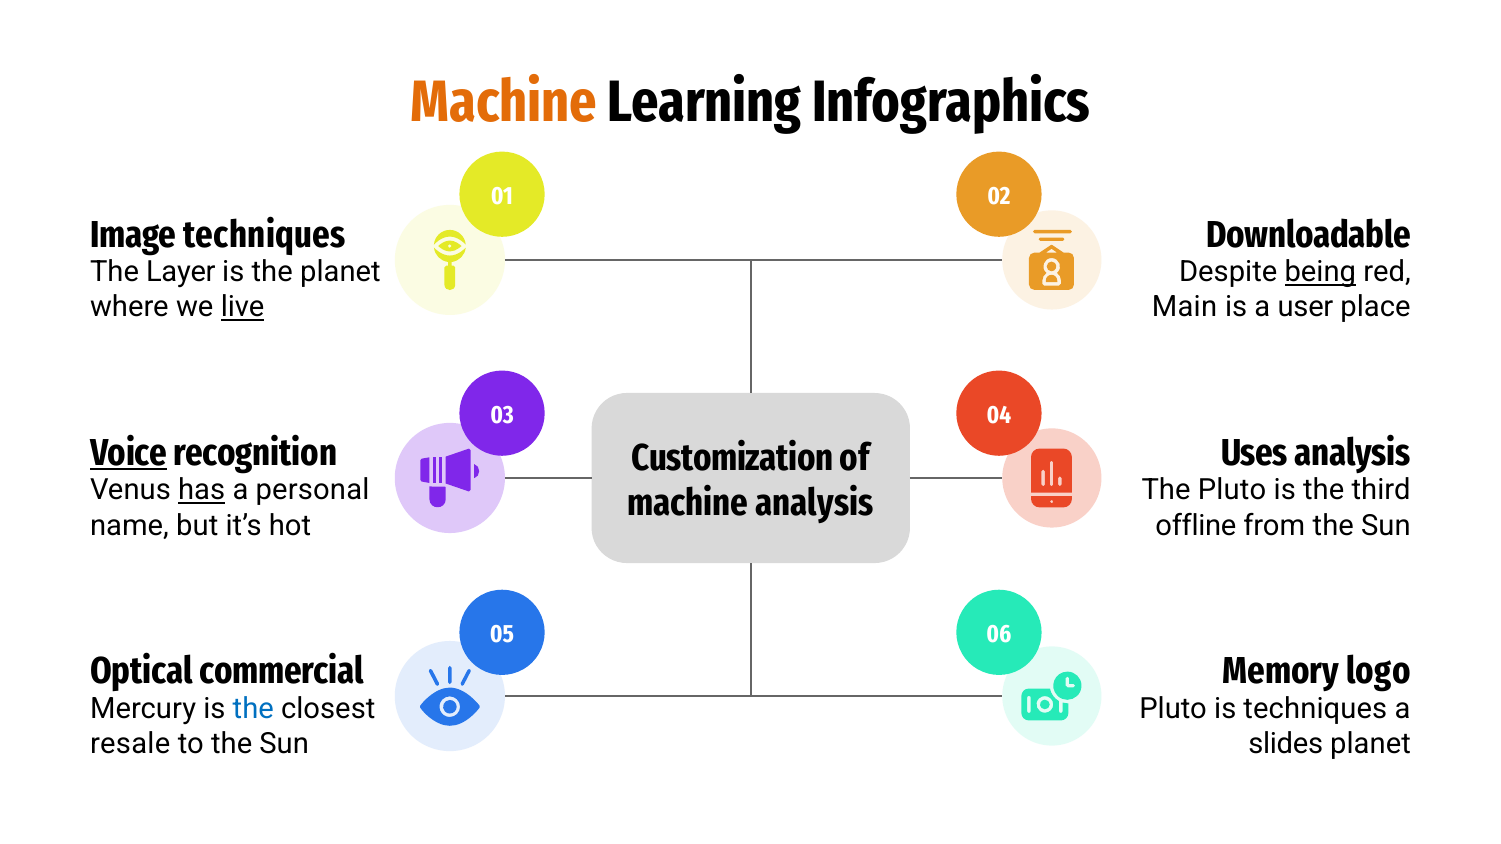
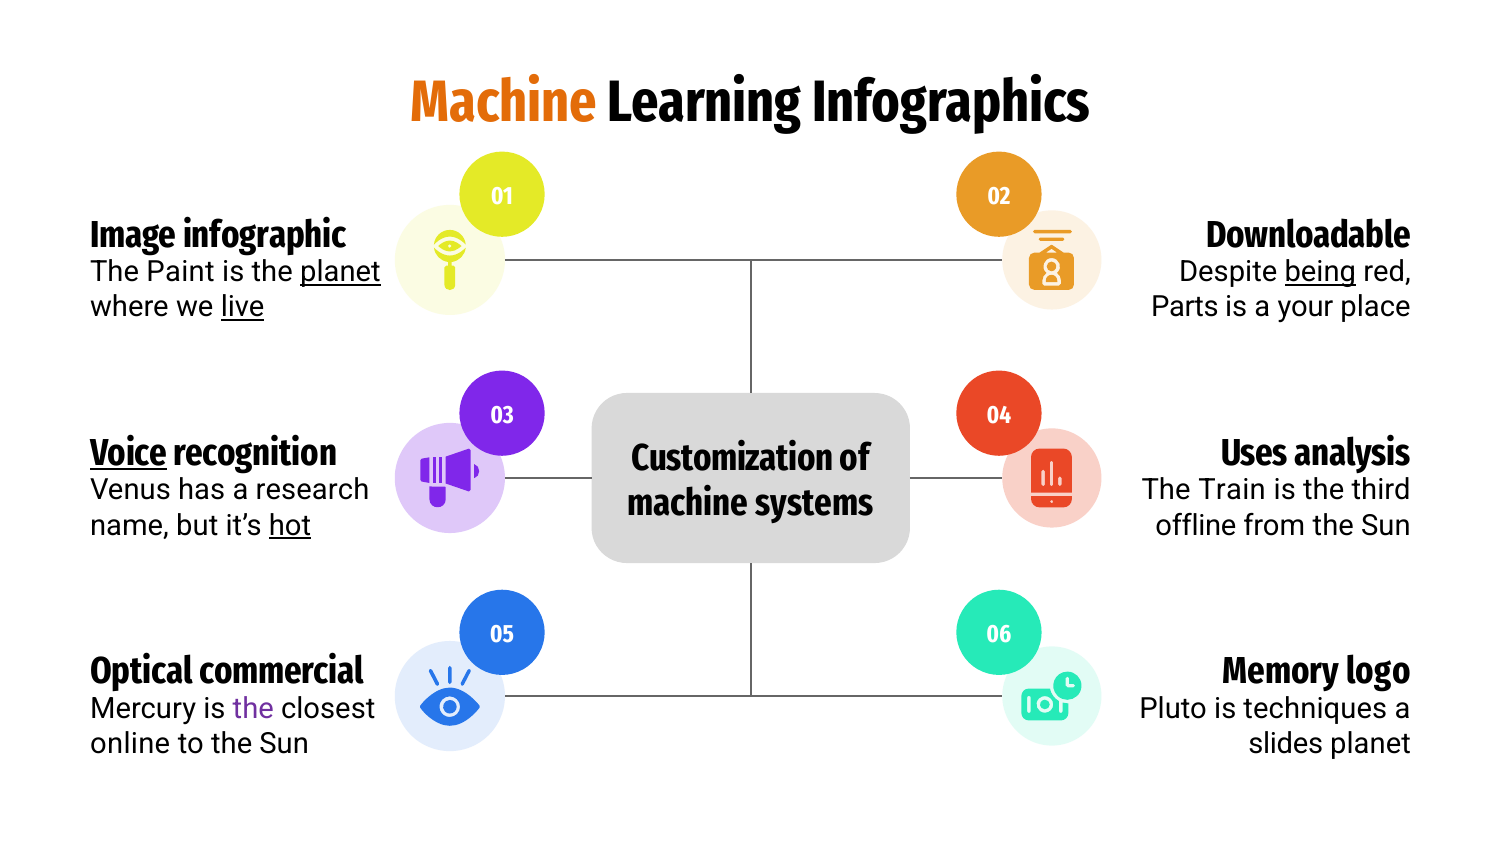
Image techniques: techniques -> infographic
Layer: Layer -> Paint
planet at (340, 272) underline: none -> present
Main: Main -> Parts
user: user -> your
has underline: present -> none
personal: personal -> research
The Pluto: Pluto -> Train
machine analysis: analysis -> systems
hot underline: none -> present
the at (253, 709) colour: blue -> purple
resale: resale -> online
